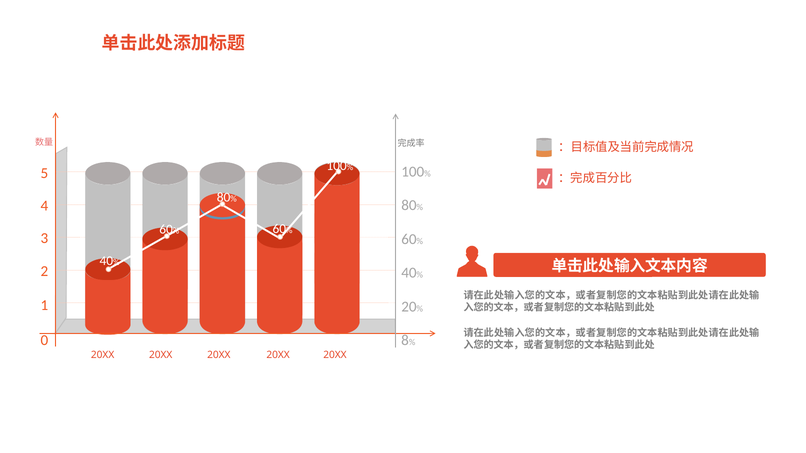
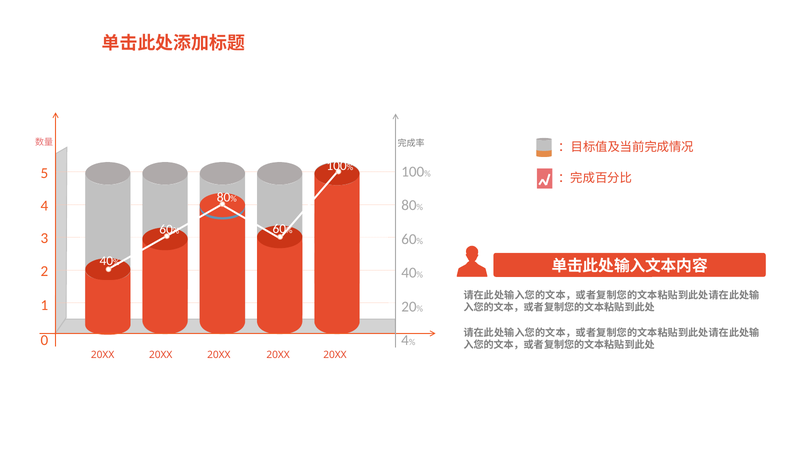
0 8: 8 -> 4
